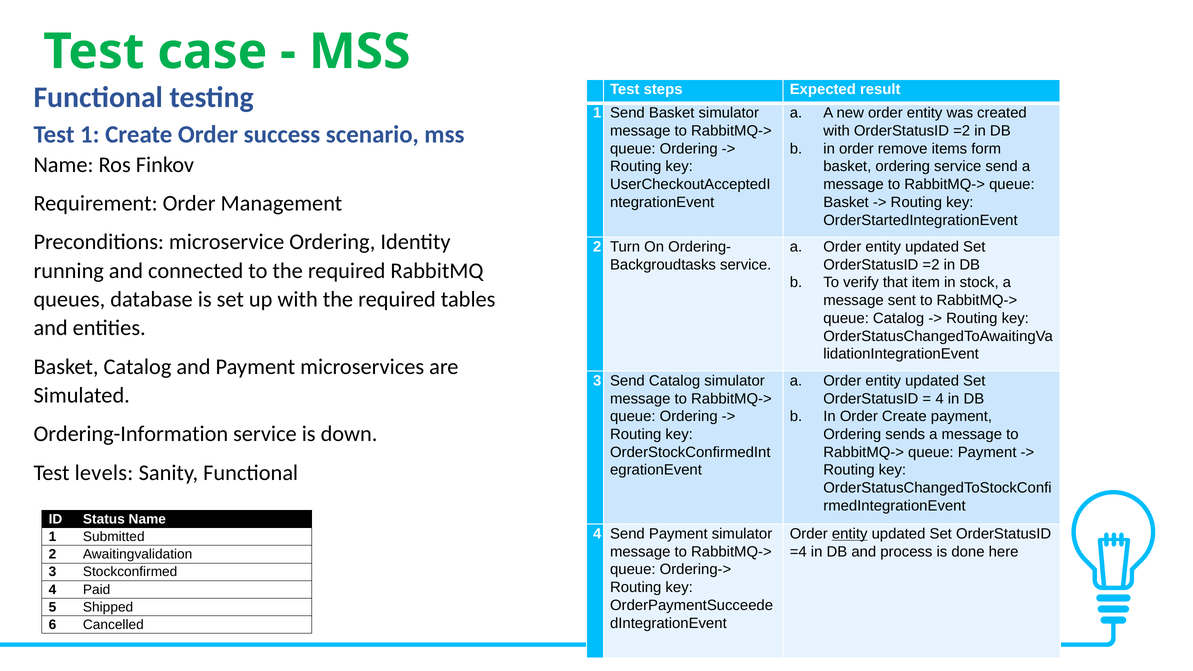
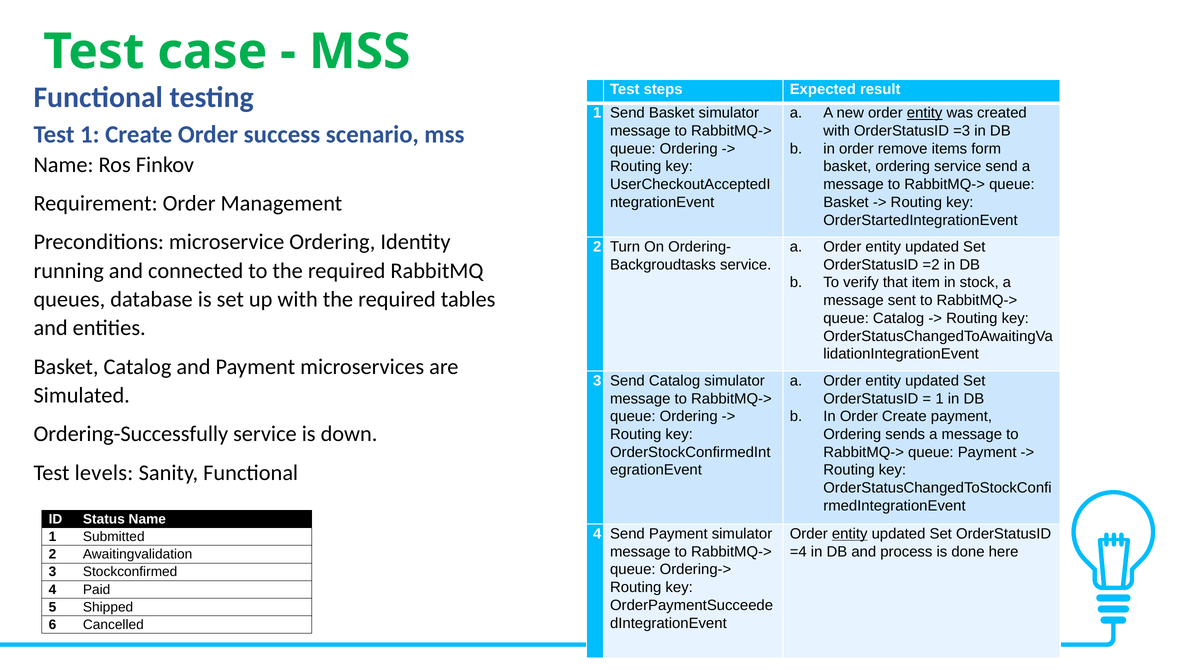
entity at (925, 113) underline: none -> present
with OrderStatusID =2: =2 -> =3
4 at (940, 399): 4 -> 1
Ordering-Information: Ordering-Information -> Ordering-Successfully
